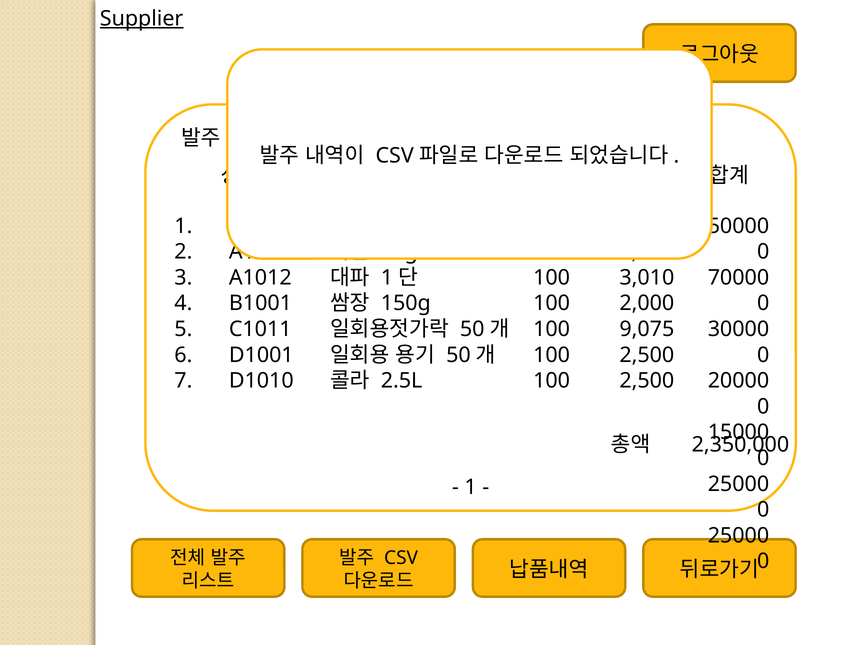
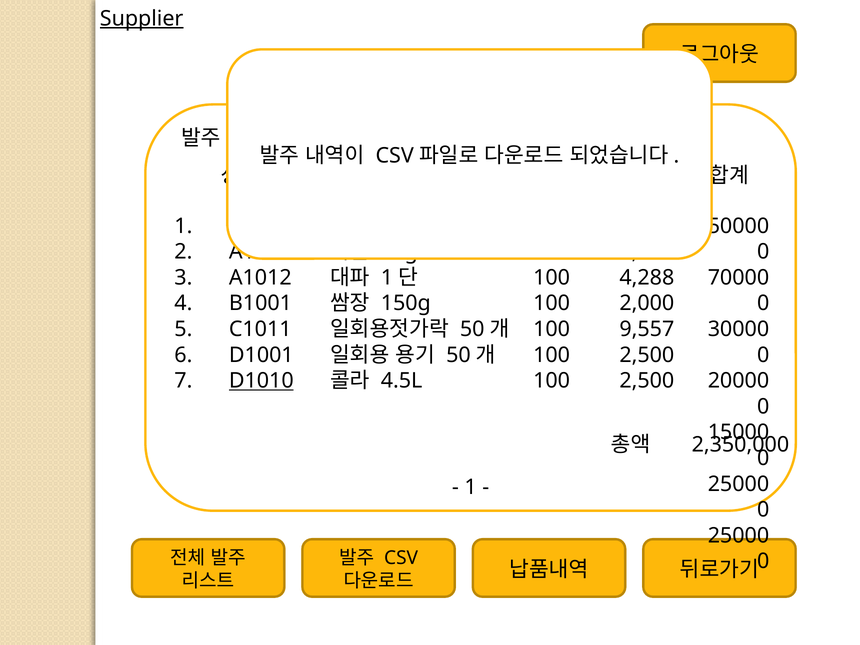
3,010: 3,010 -> 4,288
9,075: 9,075 -> 9,557
2.5L: 2.5L -> 4.5L
D1010 underline: none -> present
